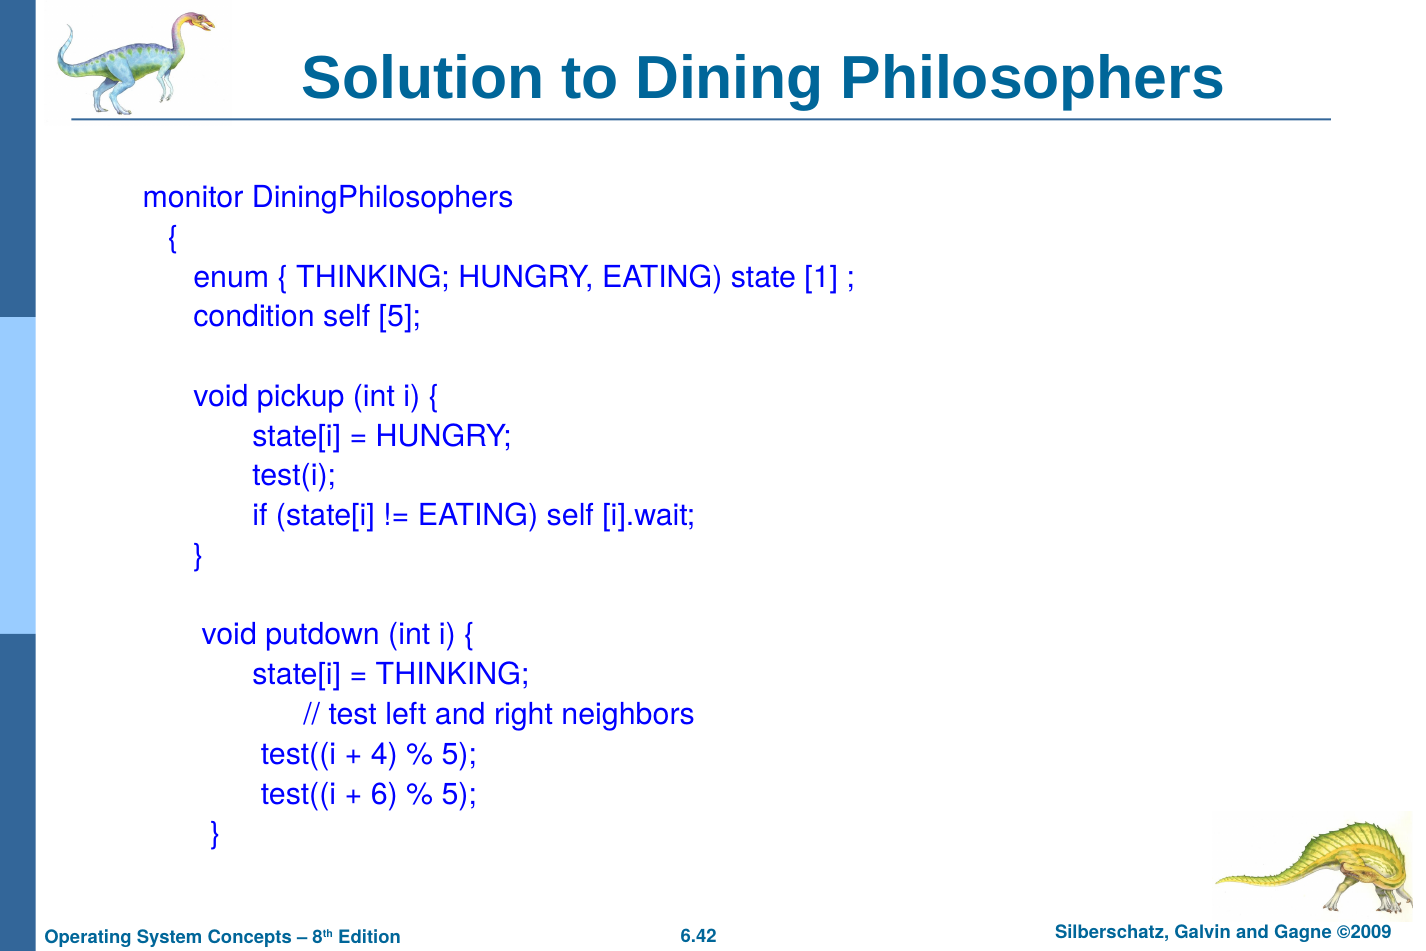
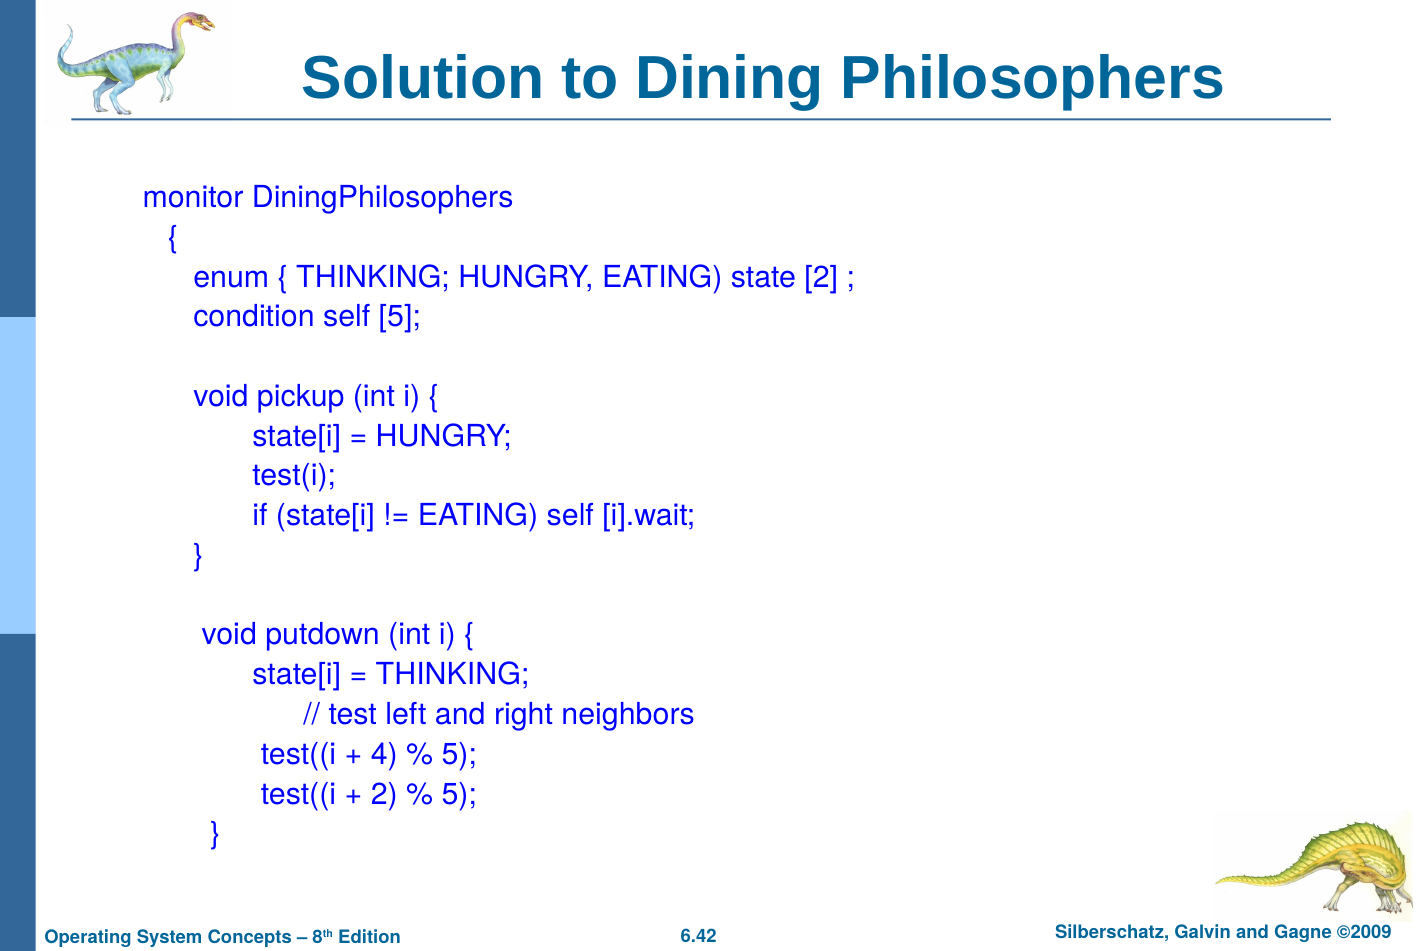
state 1: 1 -> 2
6 at (384, 794): 6 -> 2
